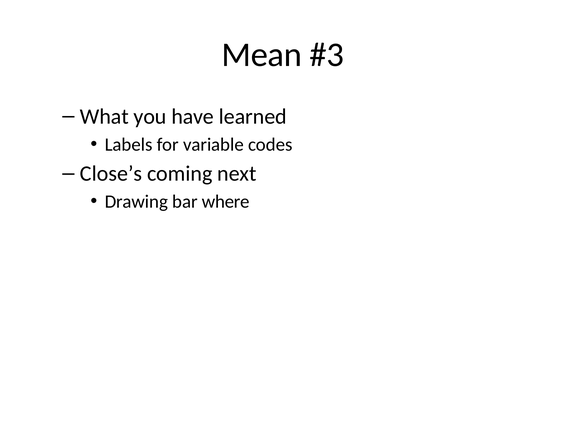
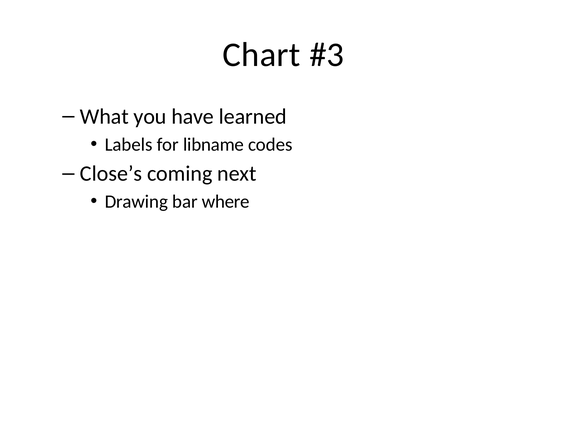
Mean: Mean -> Chart
variable: variable -> libname
